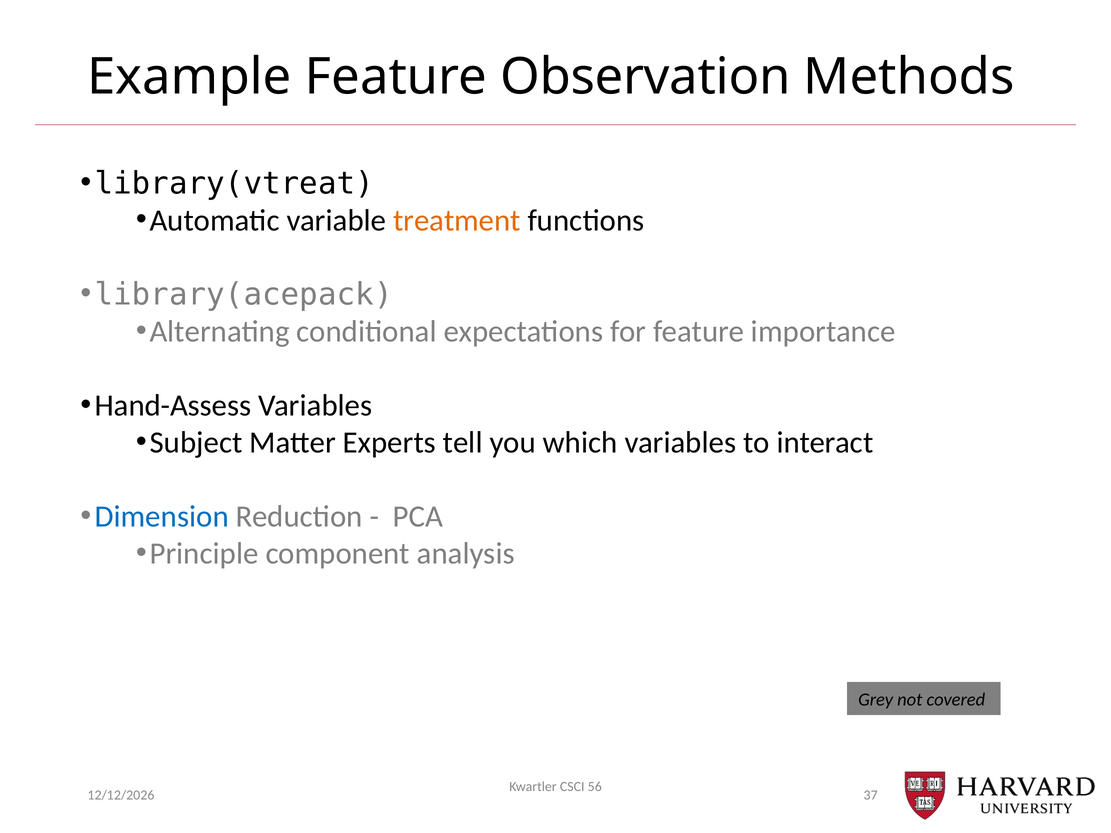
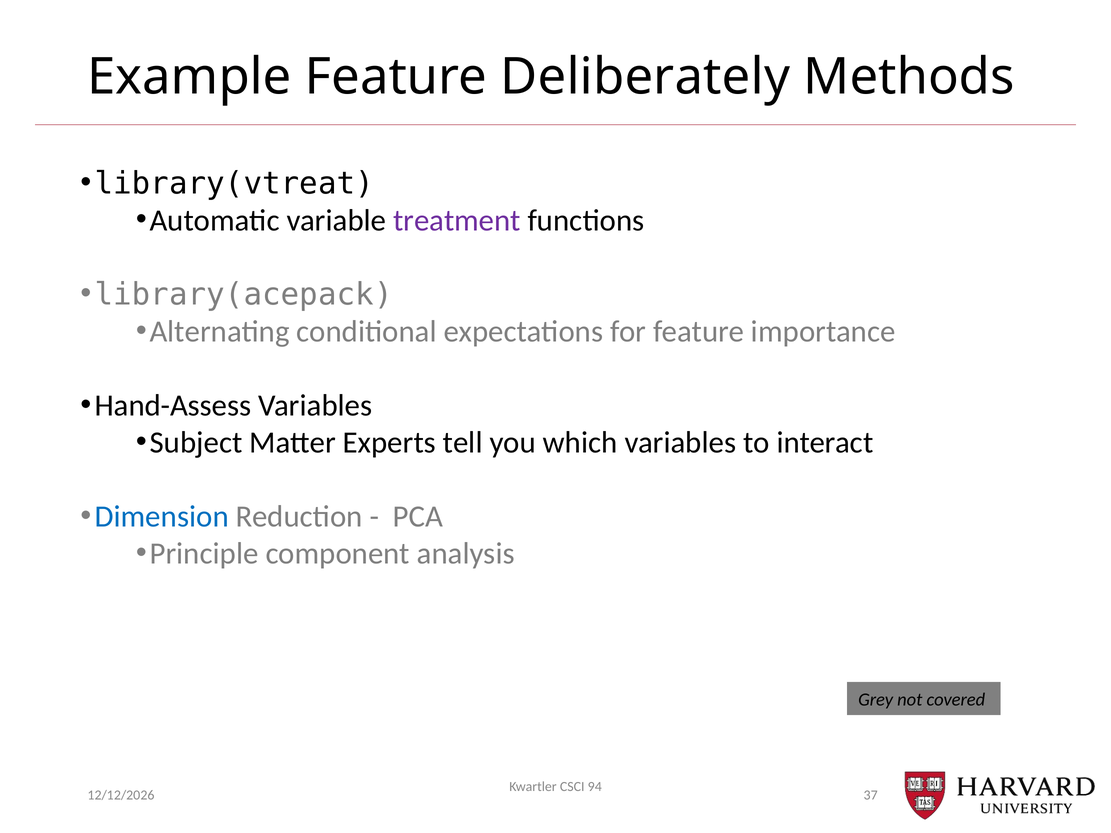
Observation: Observation -> Deliberately
treatment colour: orange -> purple
56: 56 -> 94
